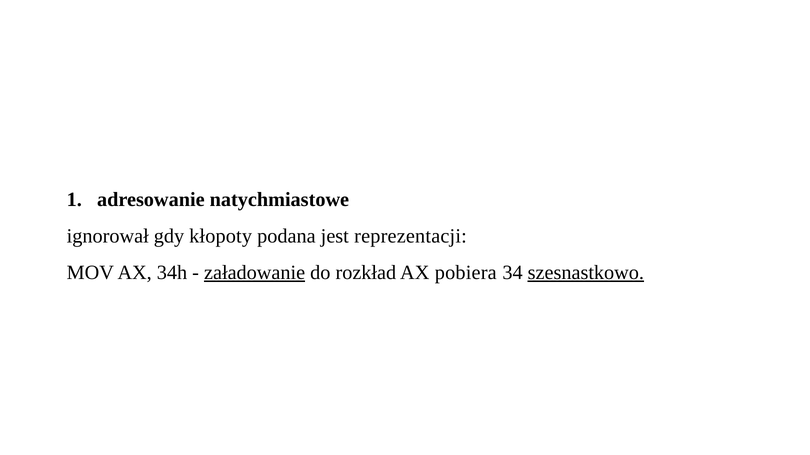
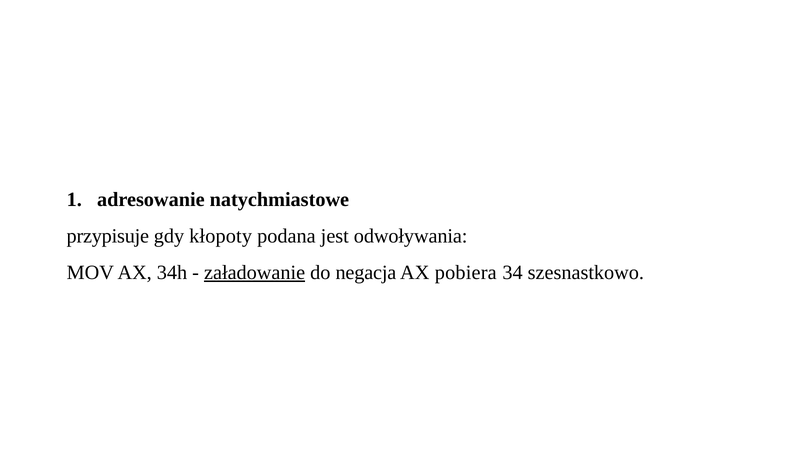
ignorował: ignorował -> przypisuje
reprezentacji: reprezentacji -> odwoływania
rozkład: rozkład -> negacja
szesnastkowo underline: present -> none
